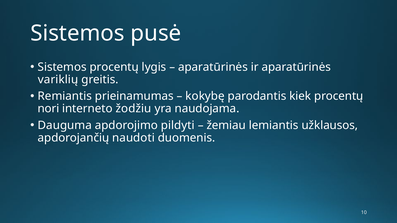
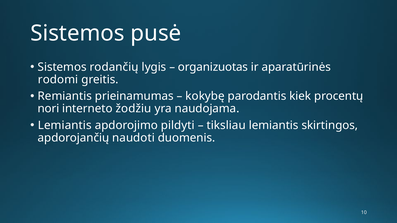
Sistemos procentų: procentų -> rodančių
aparatūrinės at (213, 67): aparatūrinės -> organizuotas
variklių: variklių -> rodomi
Dauguma at (65, 125): Dauguma -> Lemiantis
žemiau: žemiau -> tiksliau
užklausos: užklausos -> skirtingos
